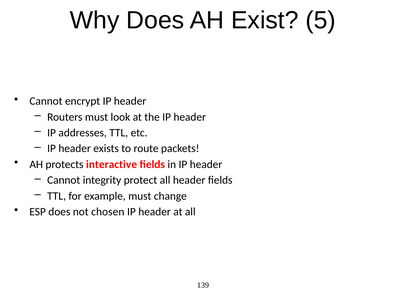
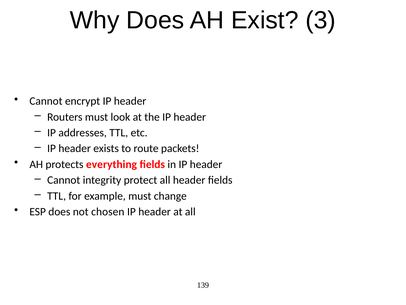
5: 5 -> 3
interactive: interactive -> everything
